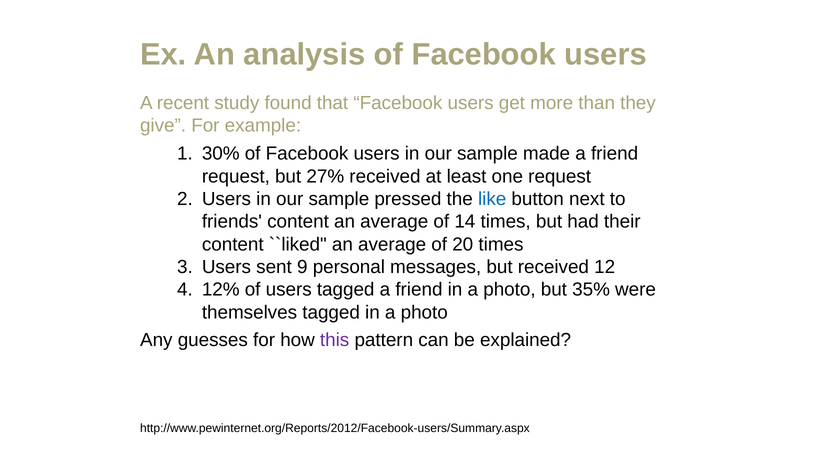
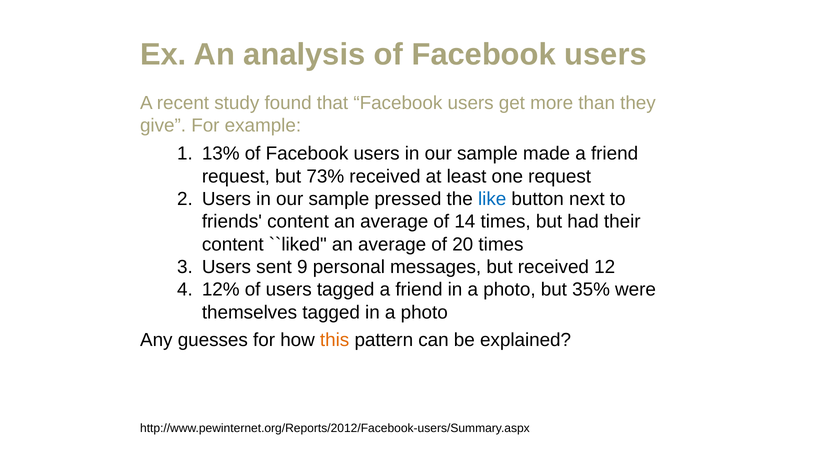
30%: 30% -> 13%
27%: 27% -> 73%
this colour: purple -> orange
